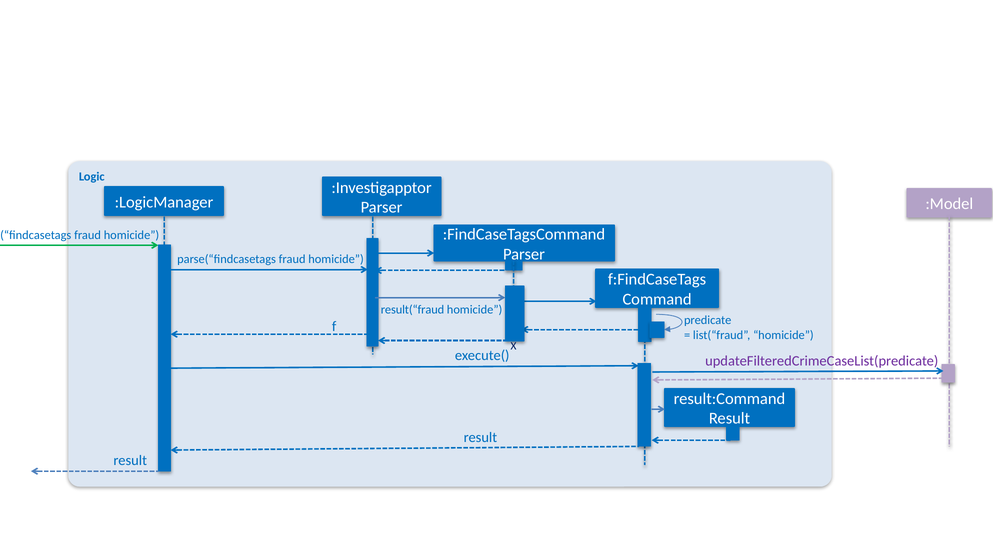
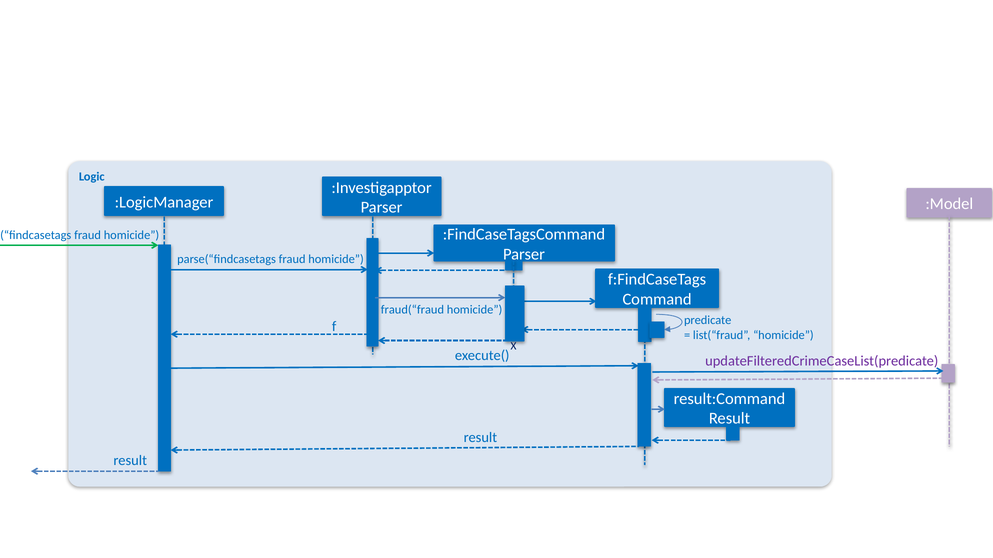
result(“fraud: result(“fraud -> fraud(“fraud
